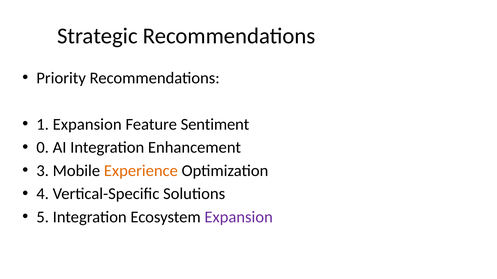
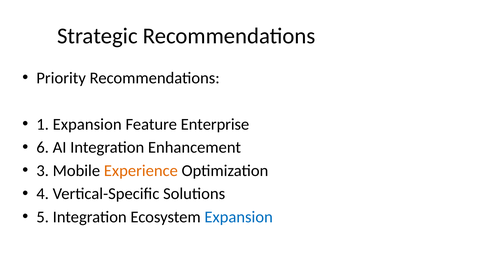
Sentiment: Sentiment -> Enterprise
0: 0 -> 6
Expansion at (239, 217) colour: purple -> blue
